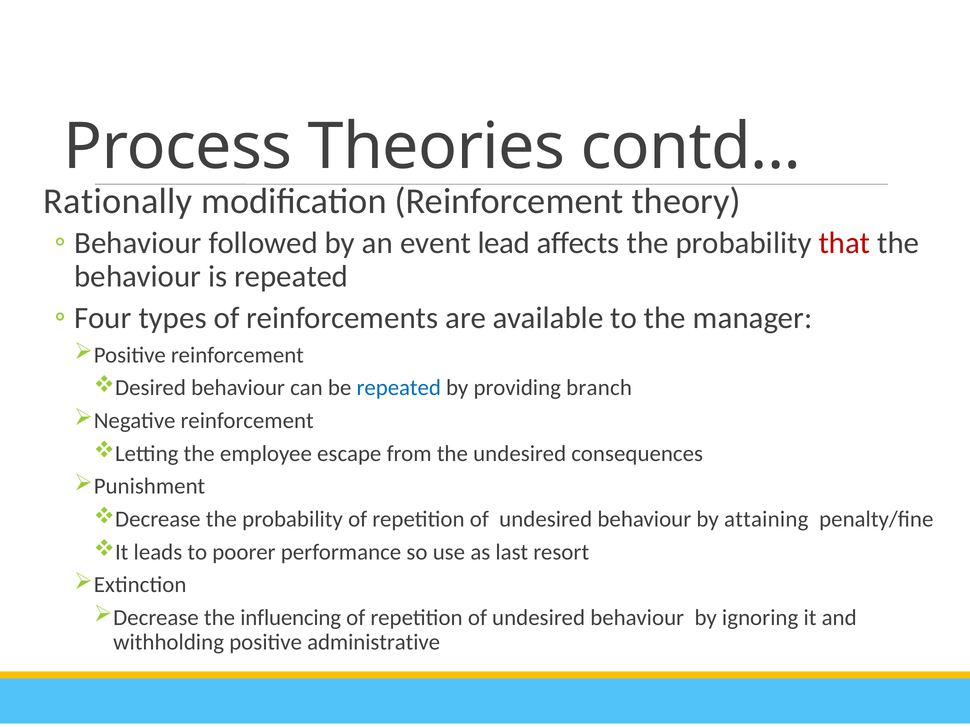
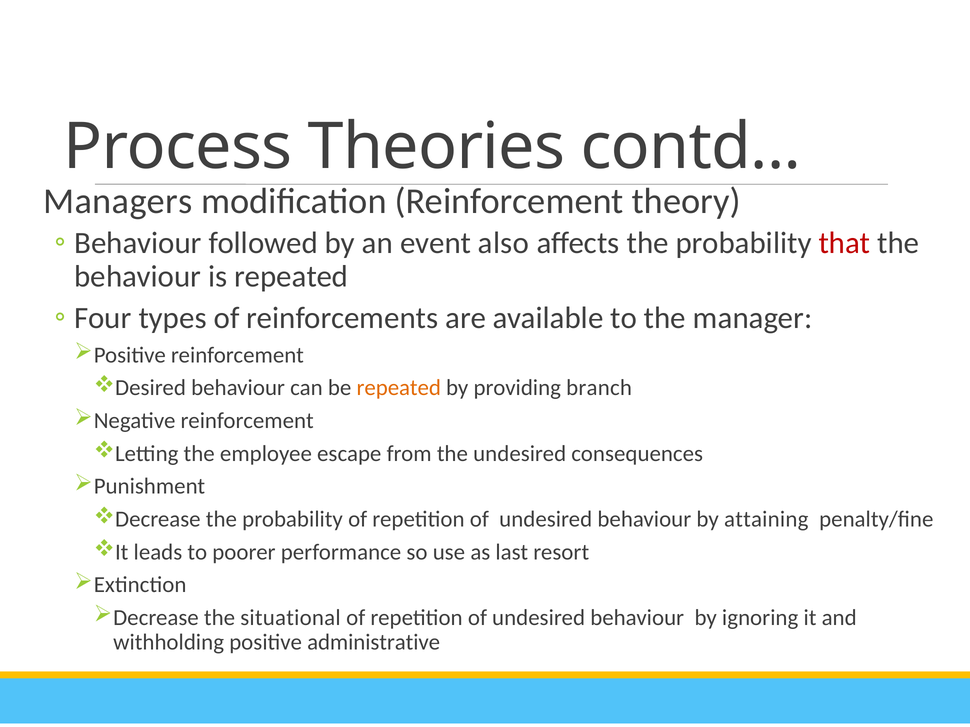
Rationally: Rationally -> Managers
lead: lead -> also
repeated at (399, 388) colour: blue -> orange
influencing: influencing -> situational
